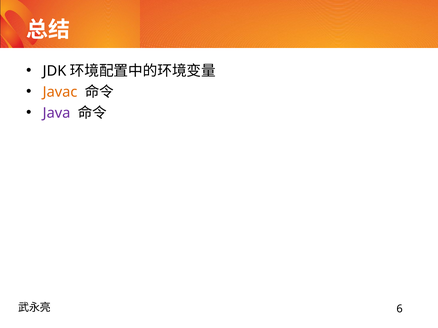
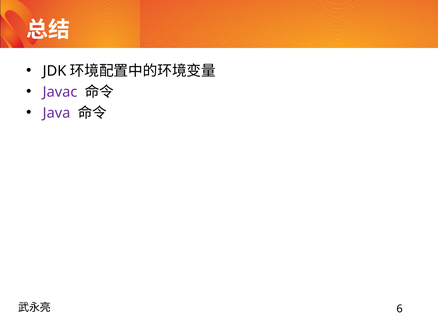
Javac colour: orange -> purple
